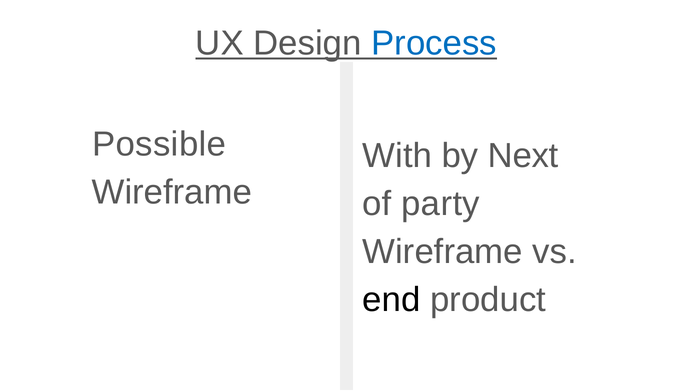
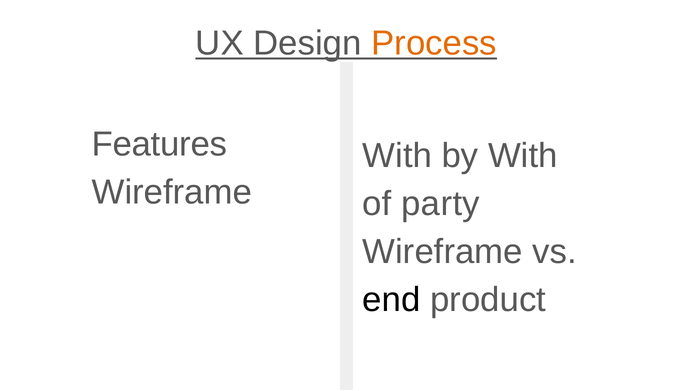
Process colour: blue -> orange
Possible: Possible -> Features
by Next: Next -> With
